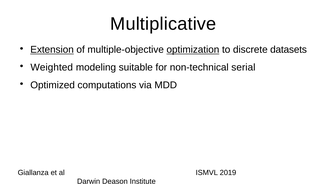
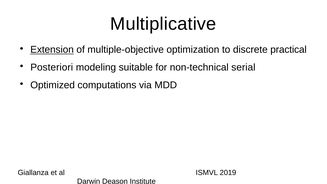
optimization underline: present -> none
datasets: datasets -> practical
Weighted: Weighted -> Posteriori
